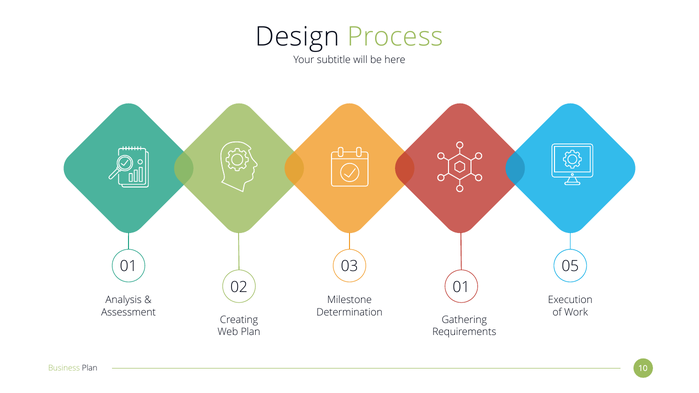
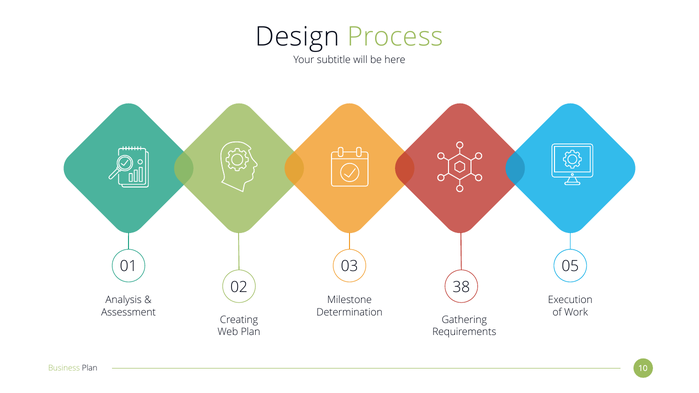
02 01: 01 -> 38
